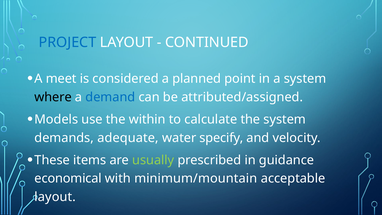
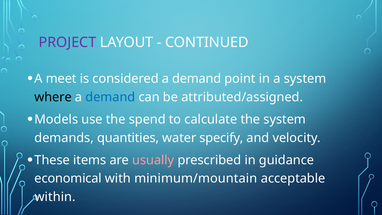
PROJECT colour: blue -> purple
considered a planned: planned -> demand
within: within -> spend
adequate: adequate -> quantities
usually colour: light green -> pink
layout at (55, 197): layout -> within
